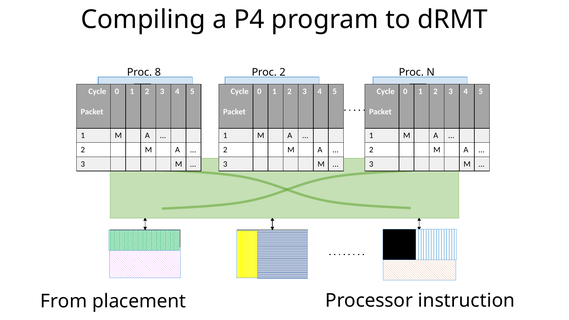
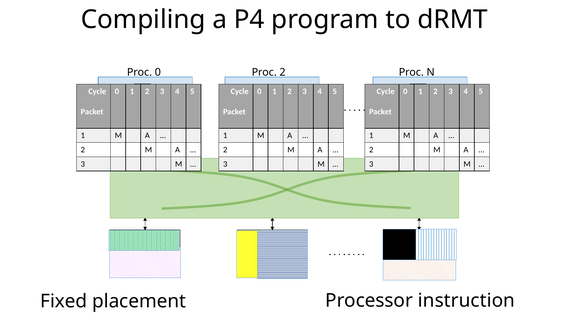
Proc 8: 8 -> 0
From: From -> Fixed
